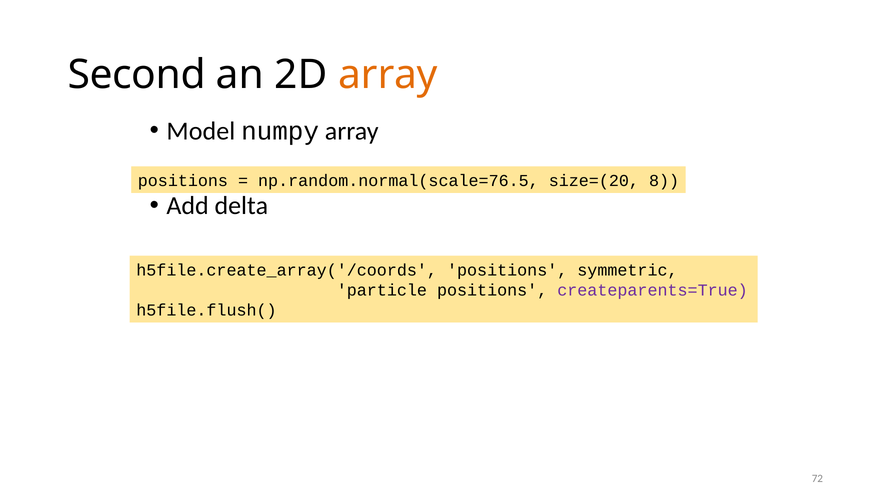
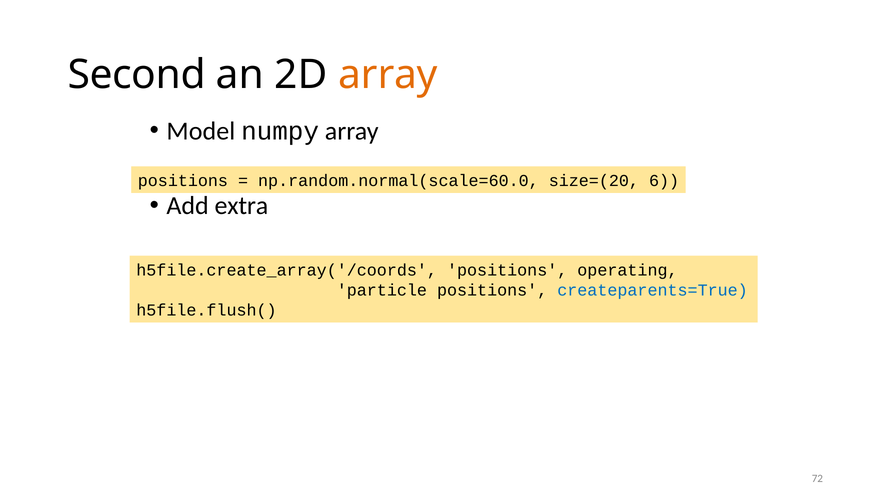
np.random.normal(scale=76.5: np.random.normal(scale=76.5 -> np.random.normal(scale=60.0
8: 8 -> 6
delta: delta -> extra
symmetric: symmetric -> operating
createparents=True colour: purple -> blue
